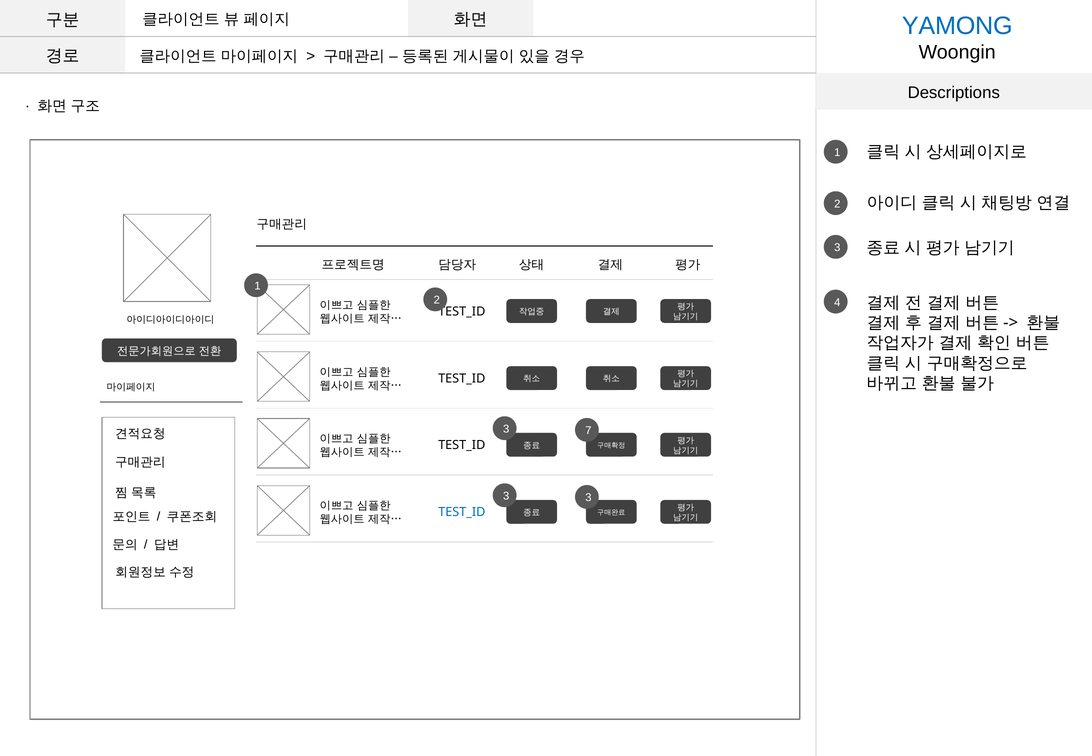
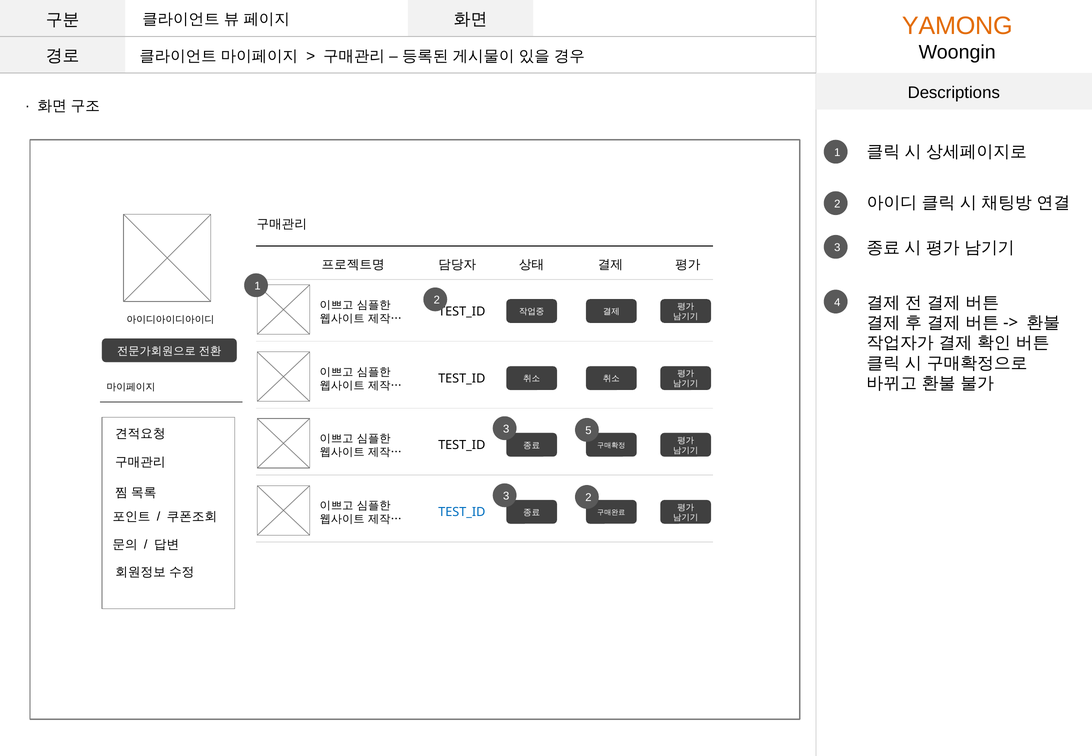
YAMONG colour: blue -> orange
7: 7 -> 5
3 3: 3 -> 2
